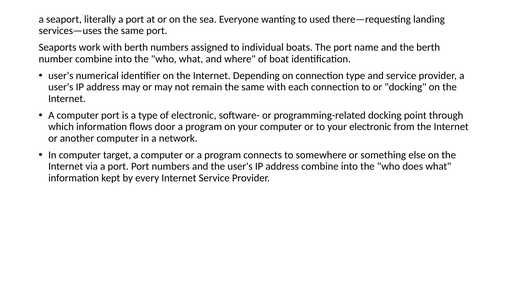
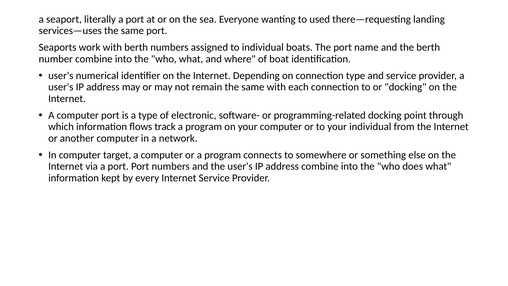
door: door -> track
your electronic: electronic -> individual
